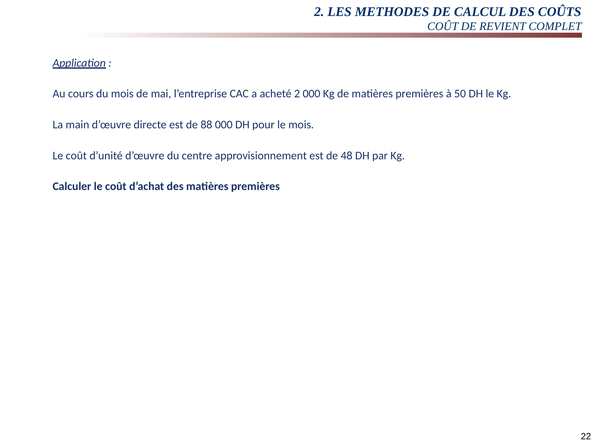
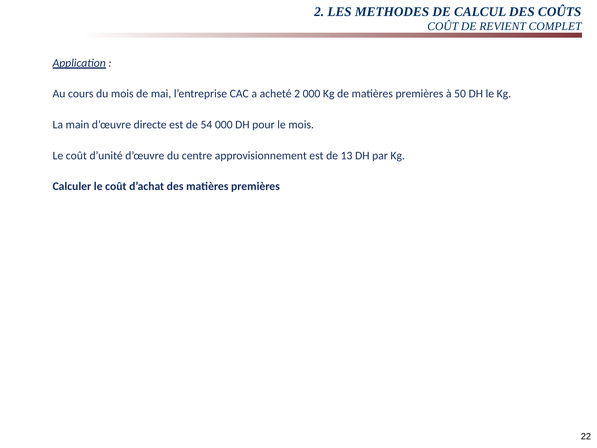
88: 88 -> 54
48: 48 -> 13
